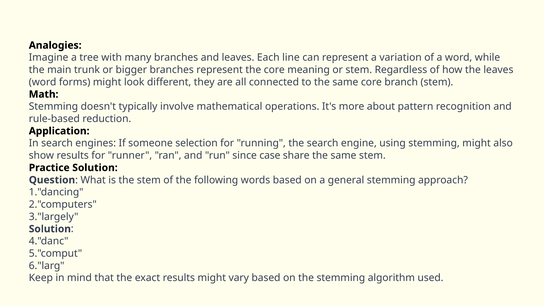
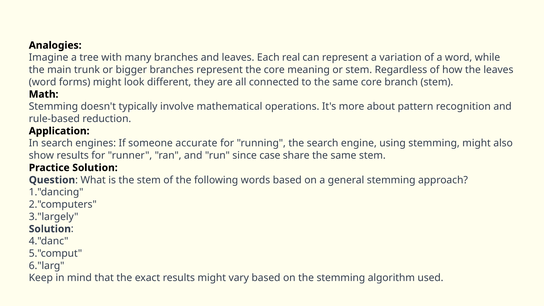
line: line -> real
selection: selection -> accurate
